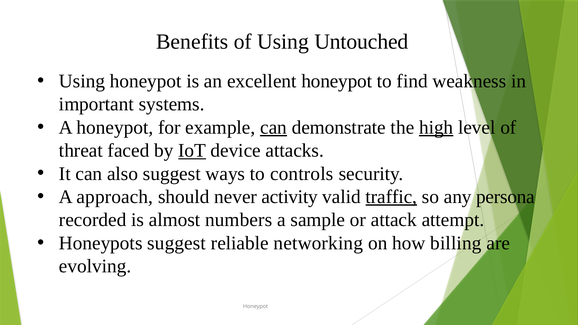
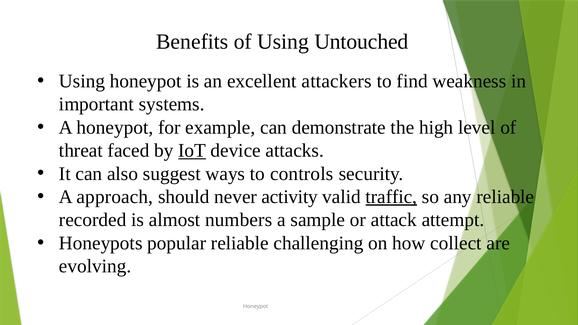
excellent honeypot: honeypot -> attackers
can at (274, 127) underline: present -> none
high underline: present -> none
any persona: persona -> reliable
Honeypots suggest: suggest -> popular
networking: networking -> challenging
billing: billing -> collect
